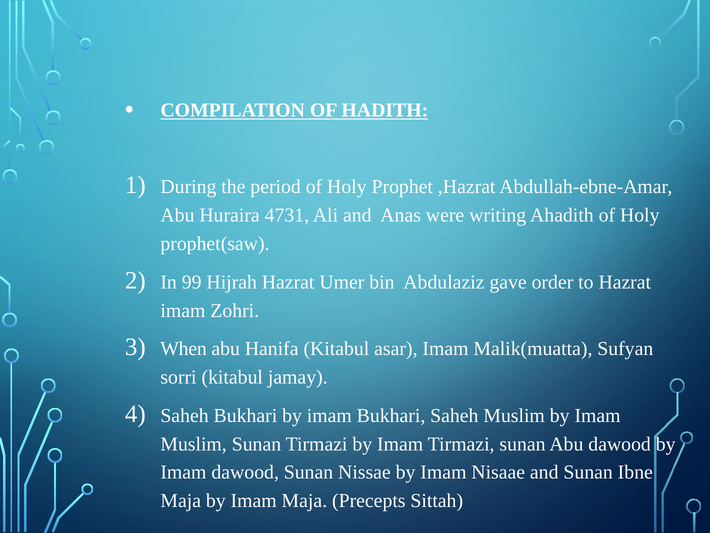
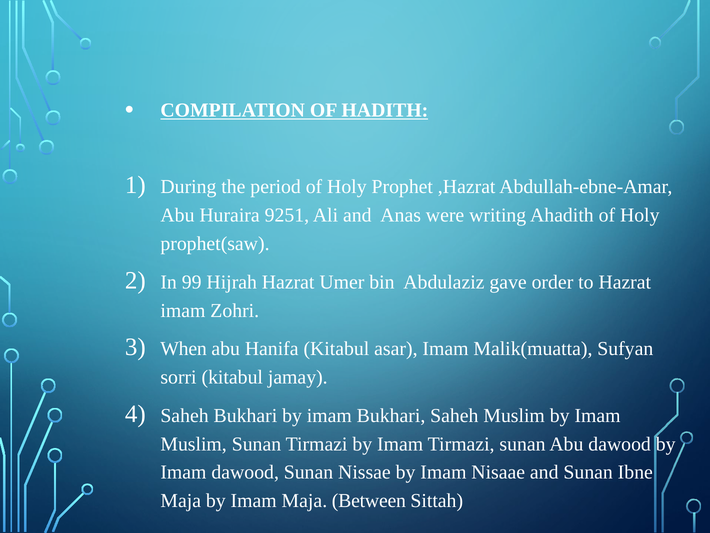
4731: 4731 -> 9251
Precepts: Precepts -> Between
